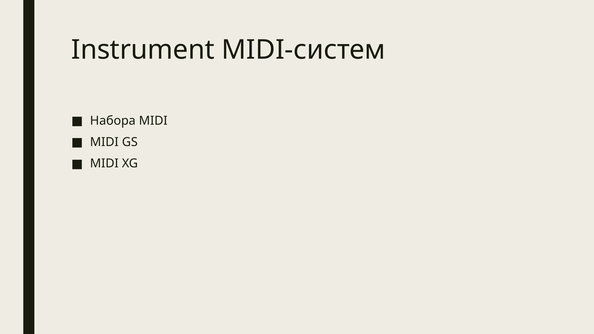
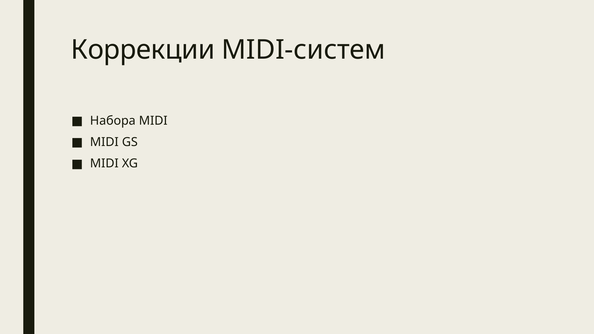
Instrument: Instrument -> Коррекции
